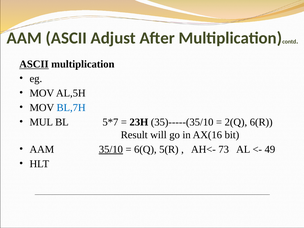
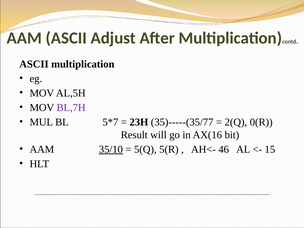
ASCII at (34, 64) underline: present -> none
BL,7H colour: blue -> purple
35)-----(35/10: 35)-----(35/10 -> 35)-----(35/77
6(R: 6(R -> 0(R
6(Q: 6(Q -> 5(Q
73: 73 -> 46
49: 49 -> 15
